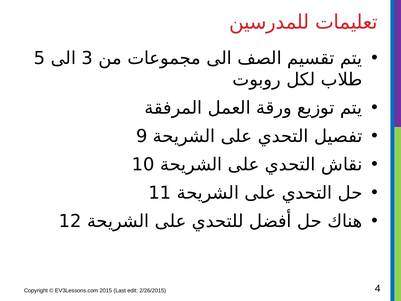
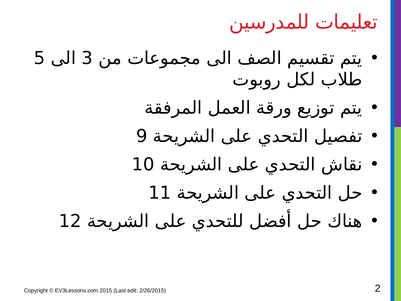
4: 4 -> 2
